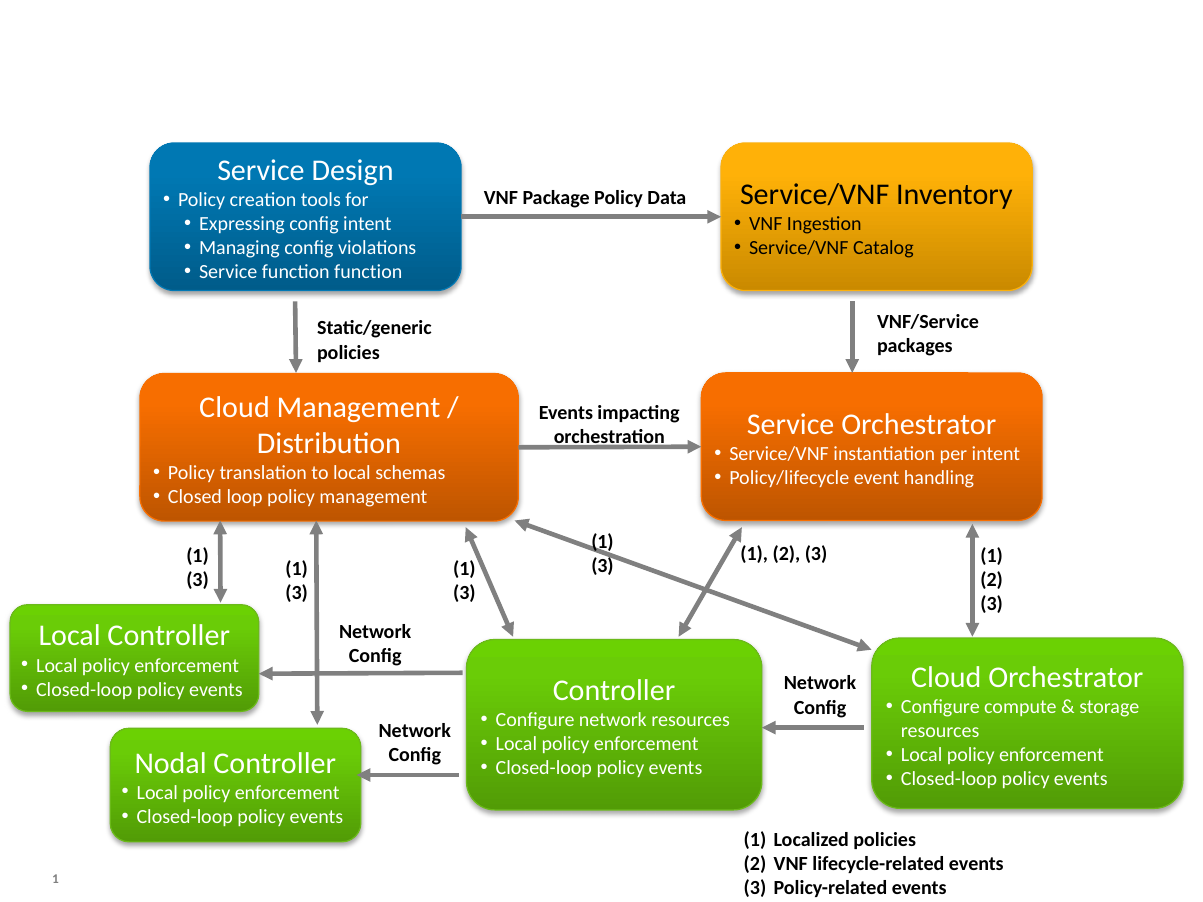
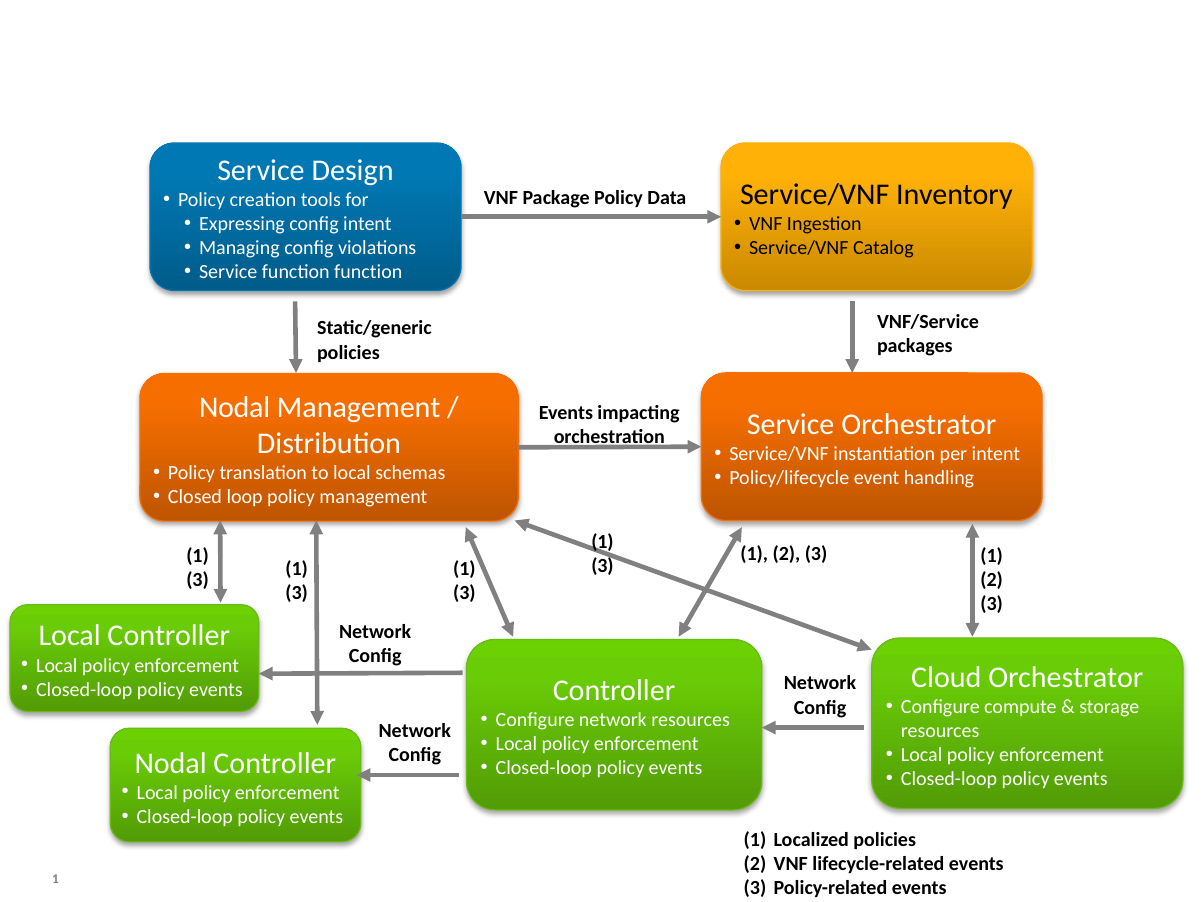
Cloud at (234, 407): Cloud -> Nodal
